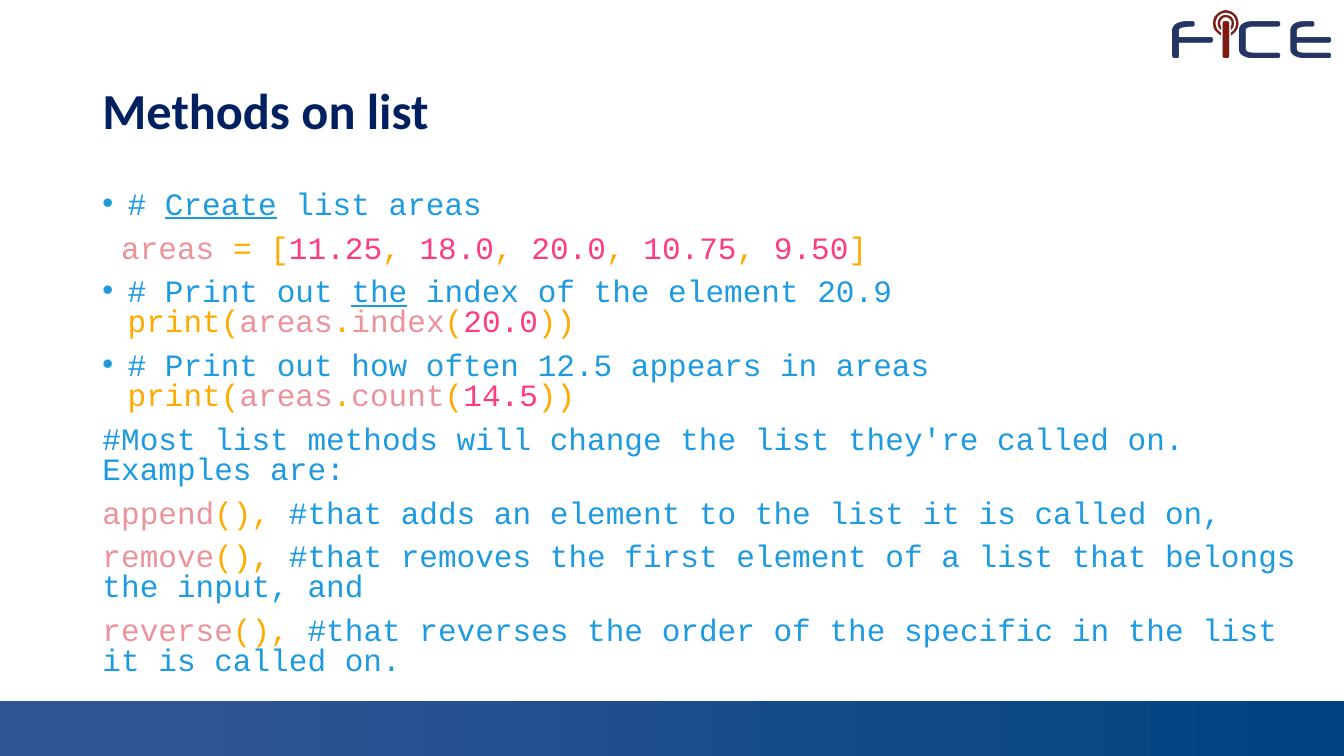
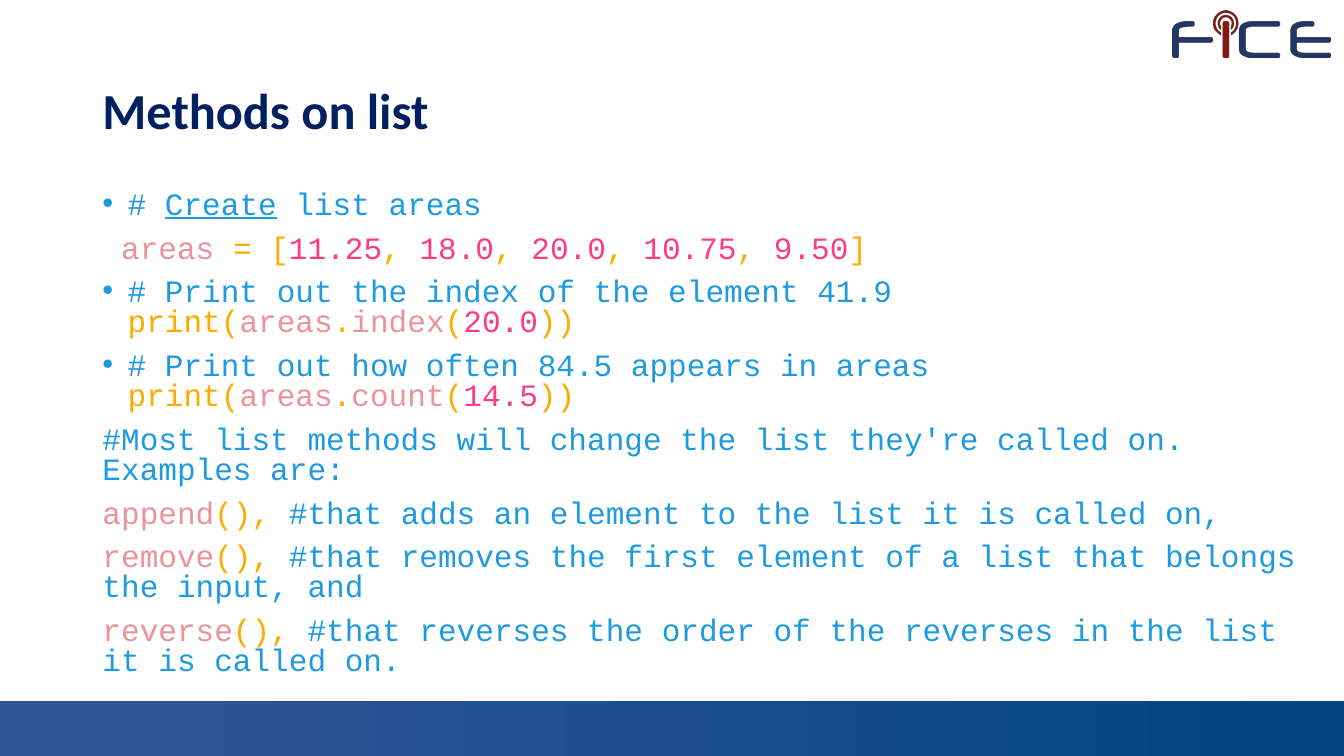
the at (379, 293) underline: present -> none
20.9: 20.9 -> 41.9
12.5: 12.5 -> 84.5
the specific: specific -> reverses
